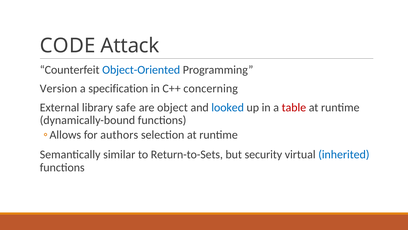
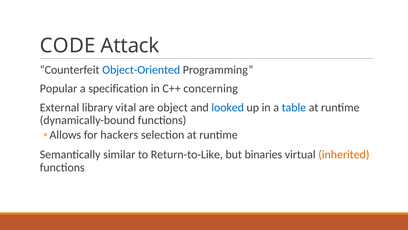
Version: Version -> Popular
safe: safe -> vital
table colour: red -> blue
authors: authors -> hackers
Return-to-Sets: Return-to-Sets -> Return-to-Like
security: security -> binaries
inherited colour: blue -> orange
